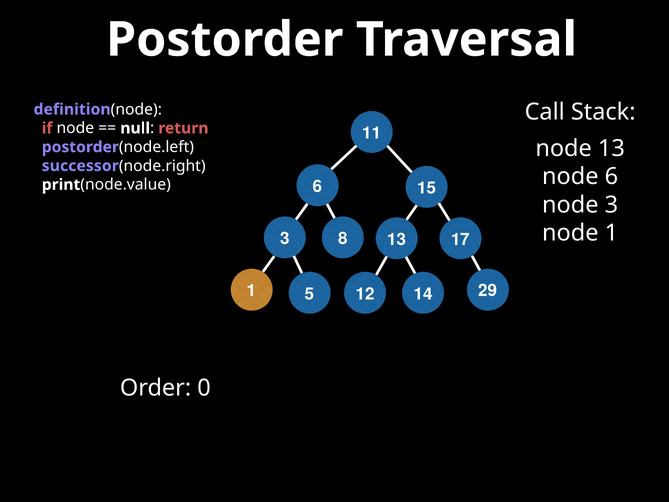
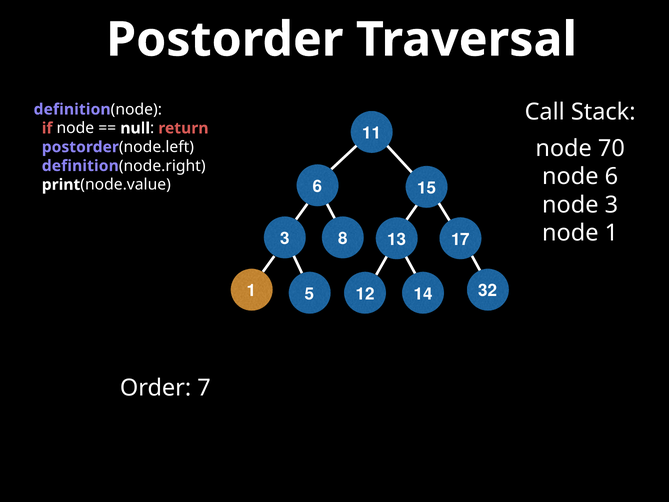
node 13: 13 -> 70
successor at (80, 166): successor -> definition
29: 29 -> 32
0: 0 -> 7
